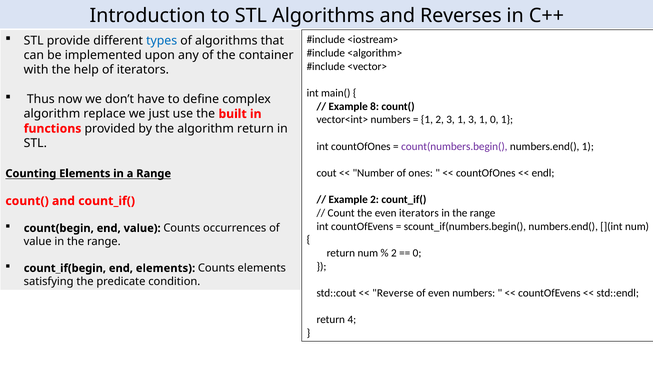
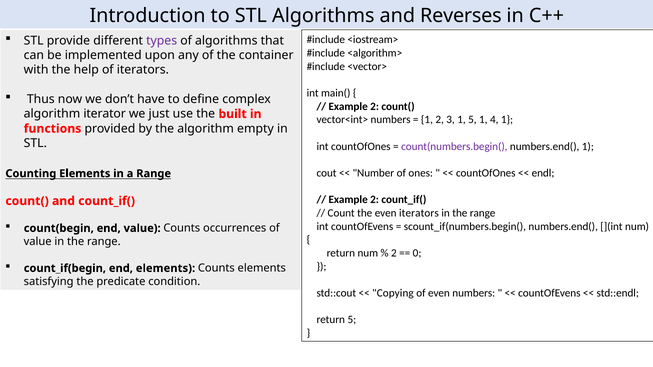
types colour: blue -> purple
8 at (375, 107): 8 -> 2
replace: replace -> iterator
1 3: 3 -> 5
1 0: 0 -> 4
algorithm return: return -> empty
Reverse: Reverse -> Copying
return 4: 4 -> 5
